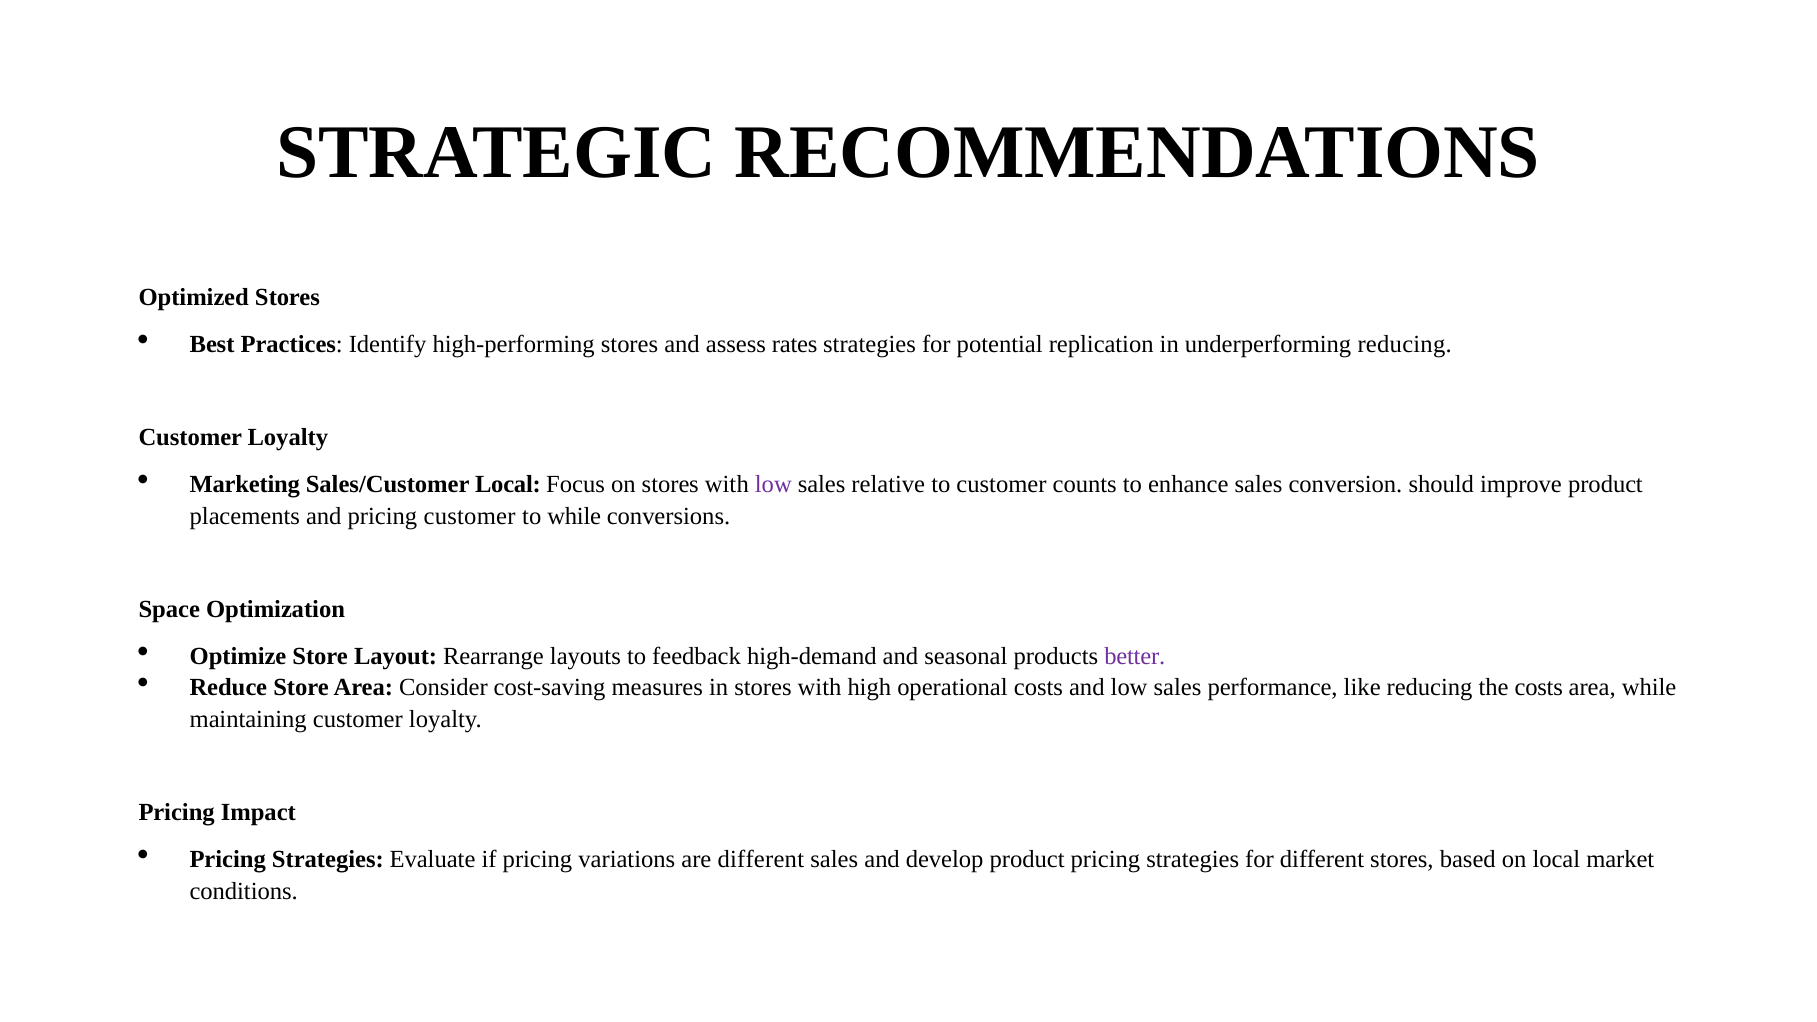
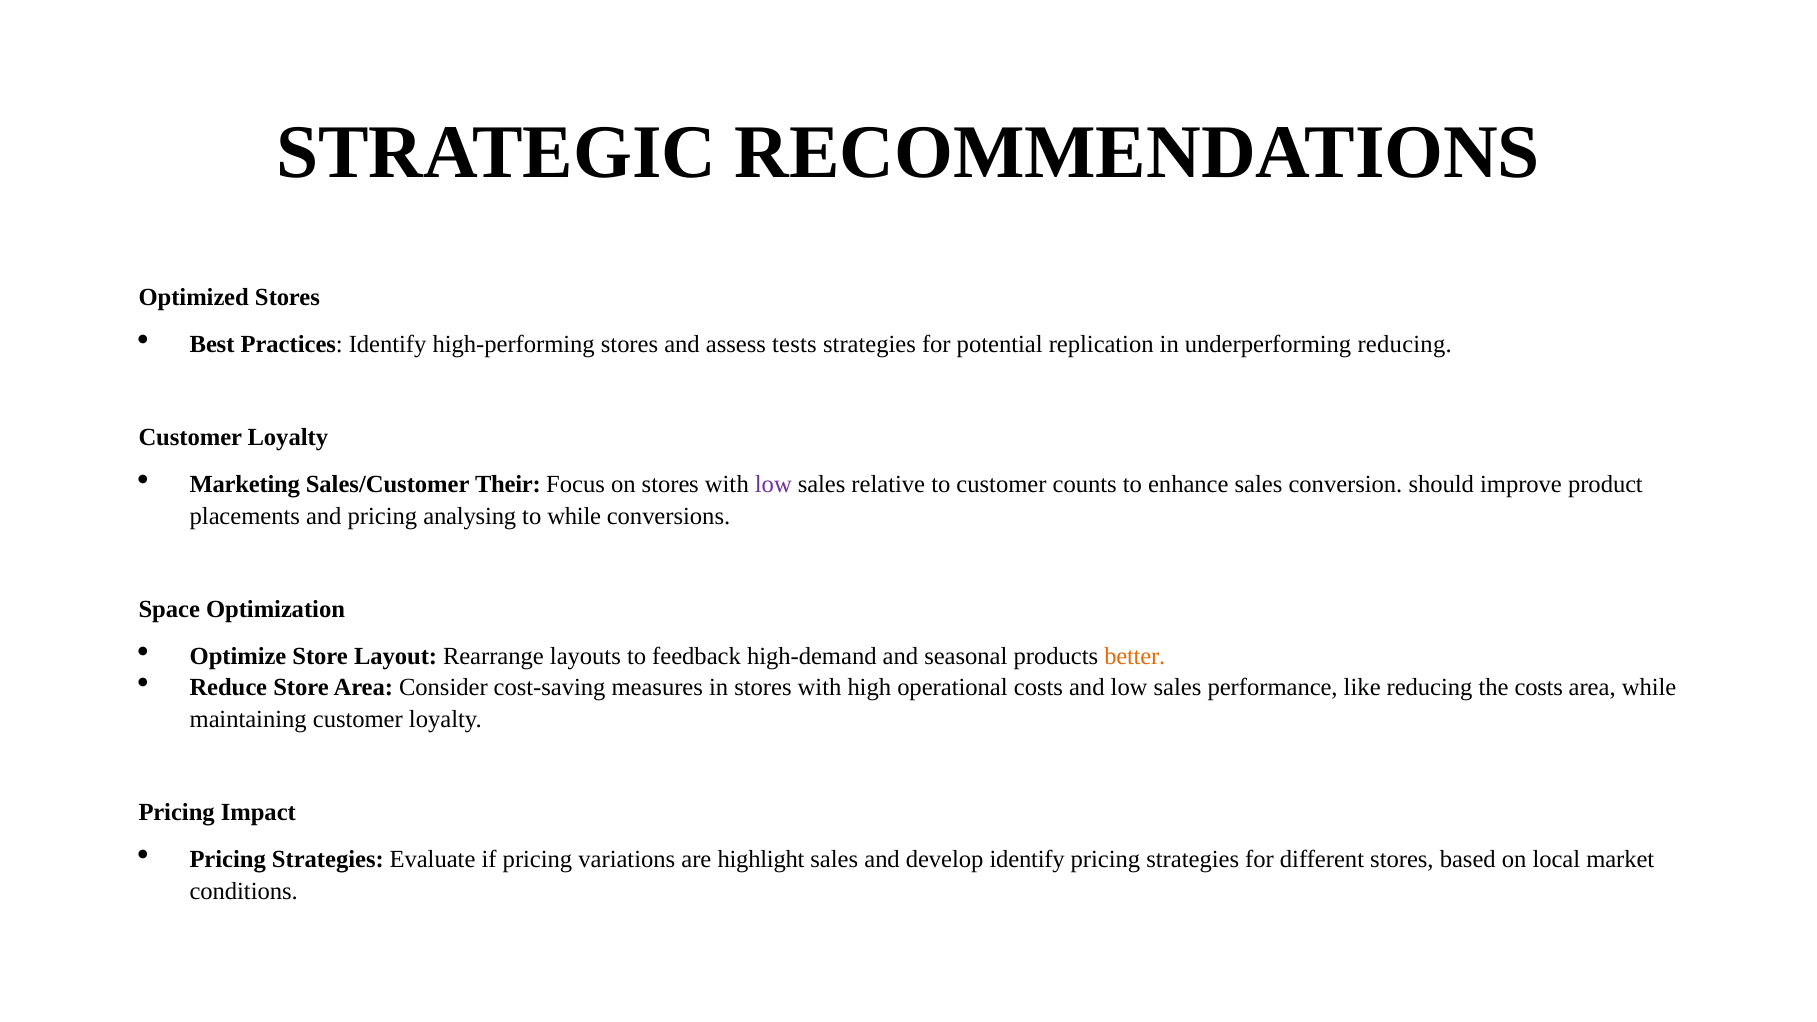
rates: rates -> tests
Sales/Customer Local: Local -> Their
pricing customer: customer -> analysing
better colour: purple -> orange
are different: different -> highlight
develop product: product -> identify
